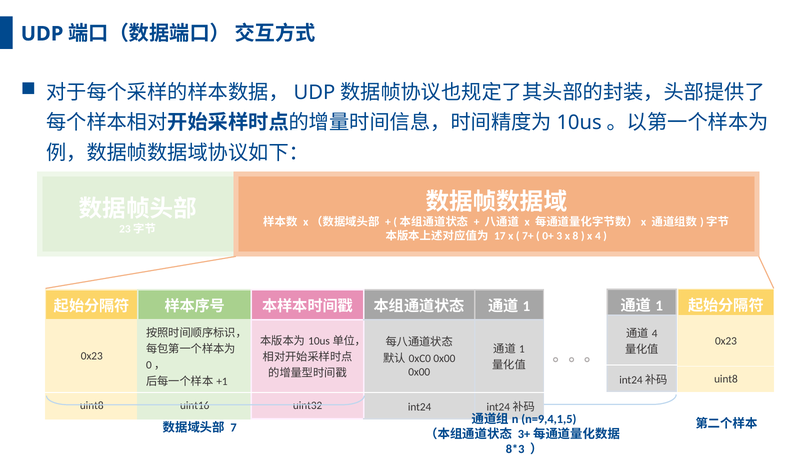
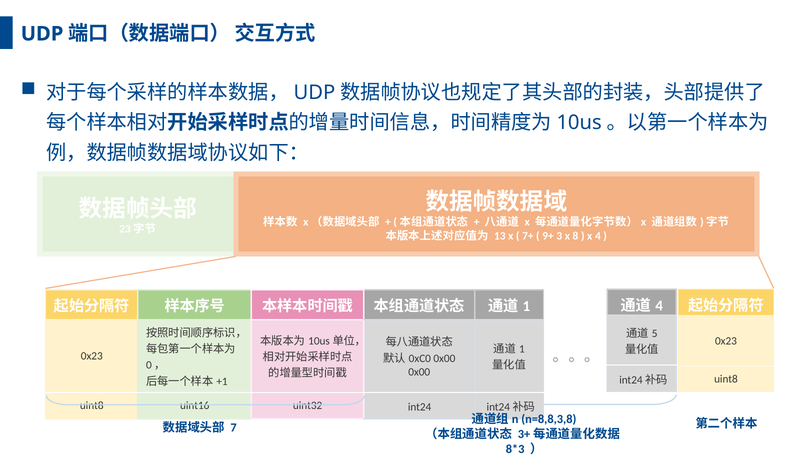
17: 17 -> 13
0+: 0+ -> 9+
1 at (659, 306): 1 -> 4
4 at (655, 333): 4 -> 5
n=9,4,1,5: n=9,4,1,5 -> n=8,8,3,8
